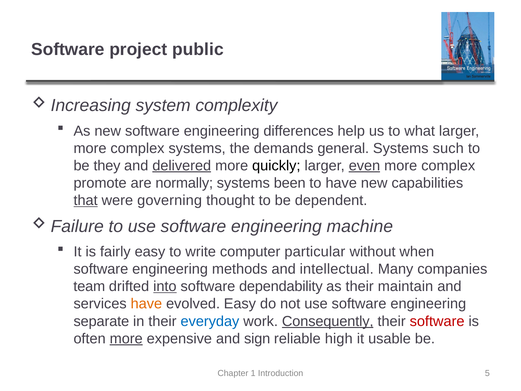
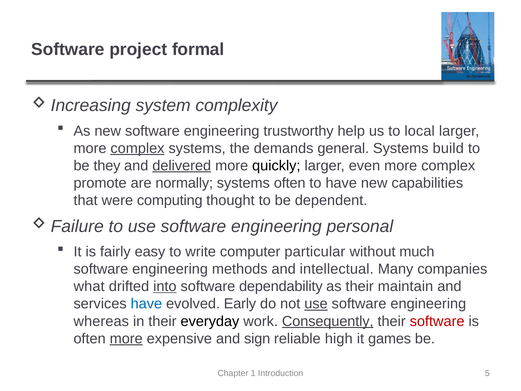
public: public -> formal
differences: differences -> trustworthy
what: what -> local
complex at (137, 148) underline: none -> present
such: such -> build
even underline: present -> none
systems been: been -> often
that underline: present -> none
governing: governing -> computing
machine: machine -> personal
when: when -> much
team: team -> what
have at (146, 304) colour: orange -> blue
evolved Easy: Easy -> Early
use at (316, 304) underline: none -> present
separate: separate -> whereas
everyday colour: blue -> black
usable: usable -> games
